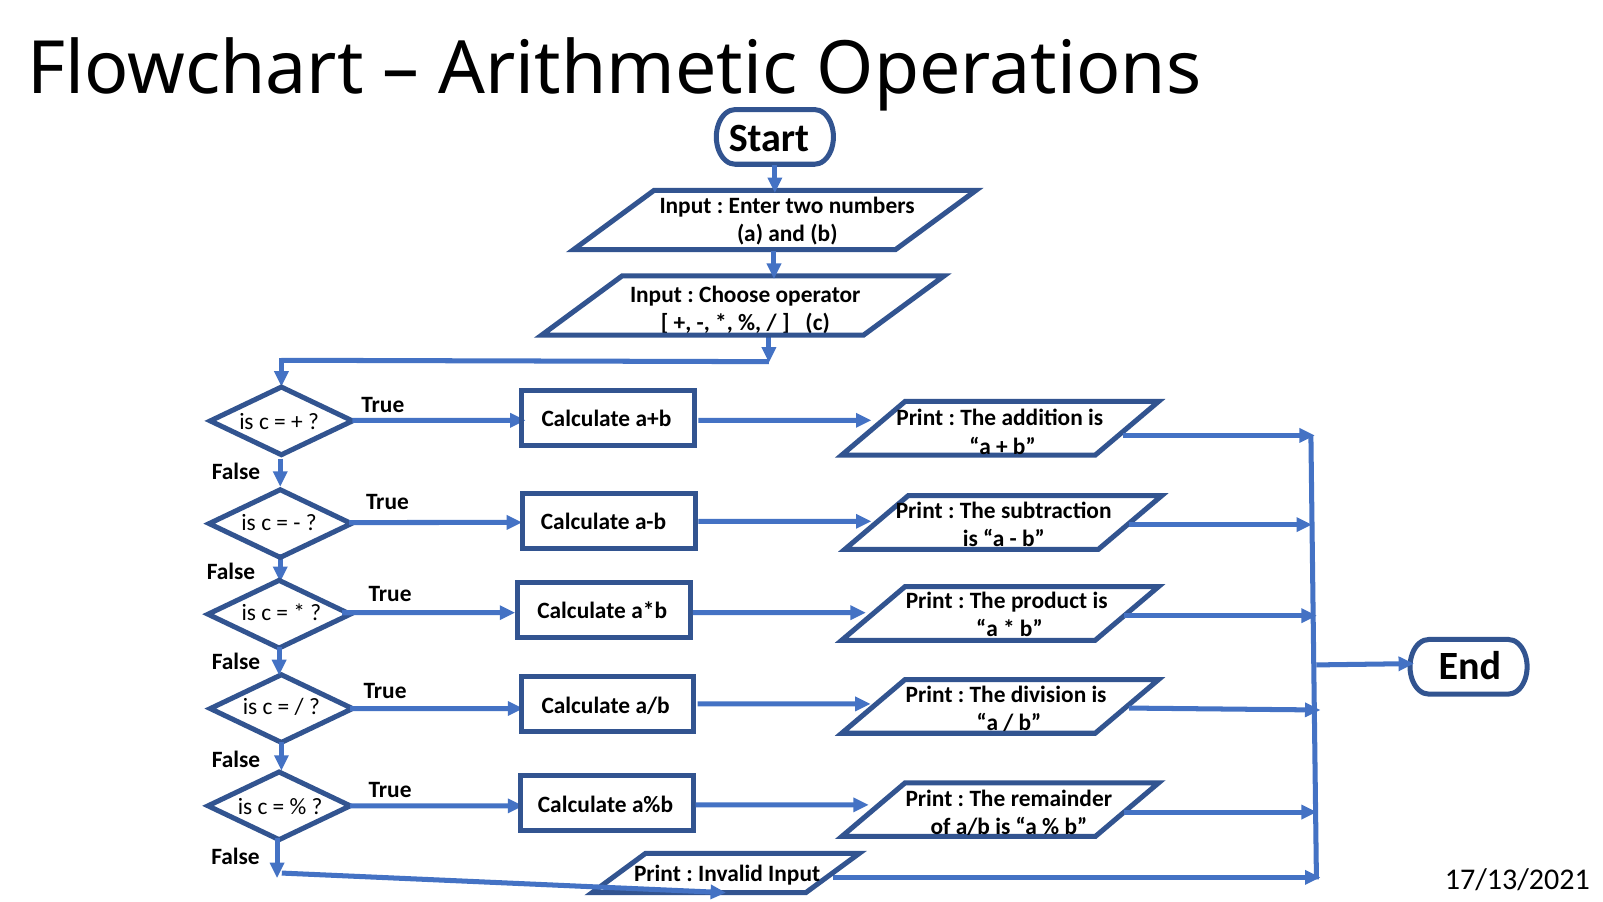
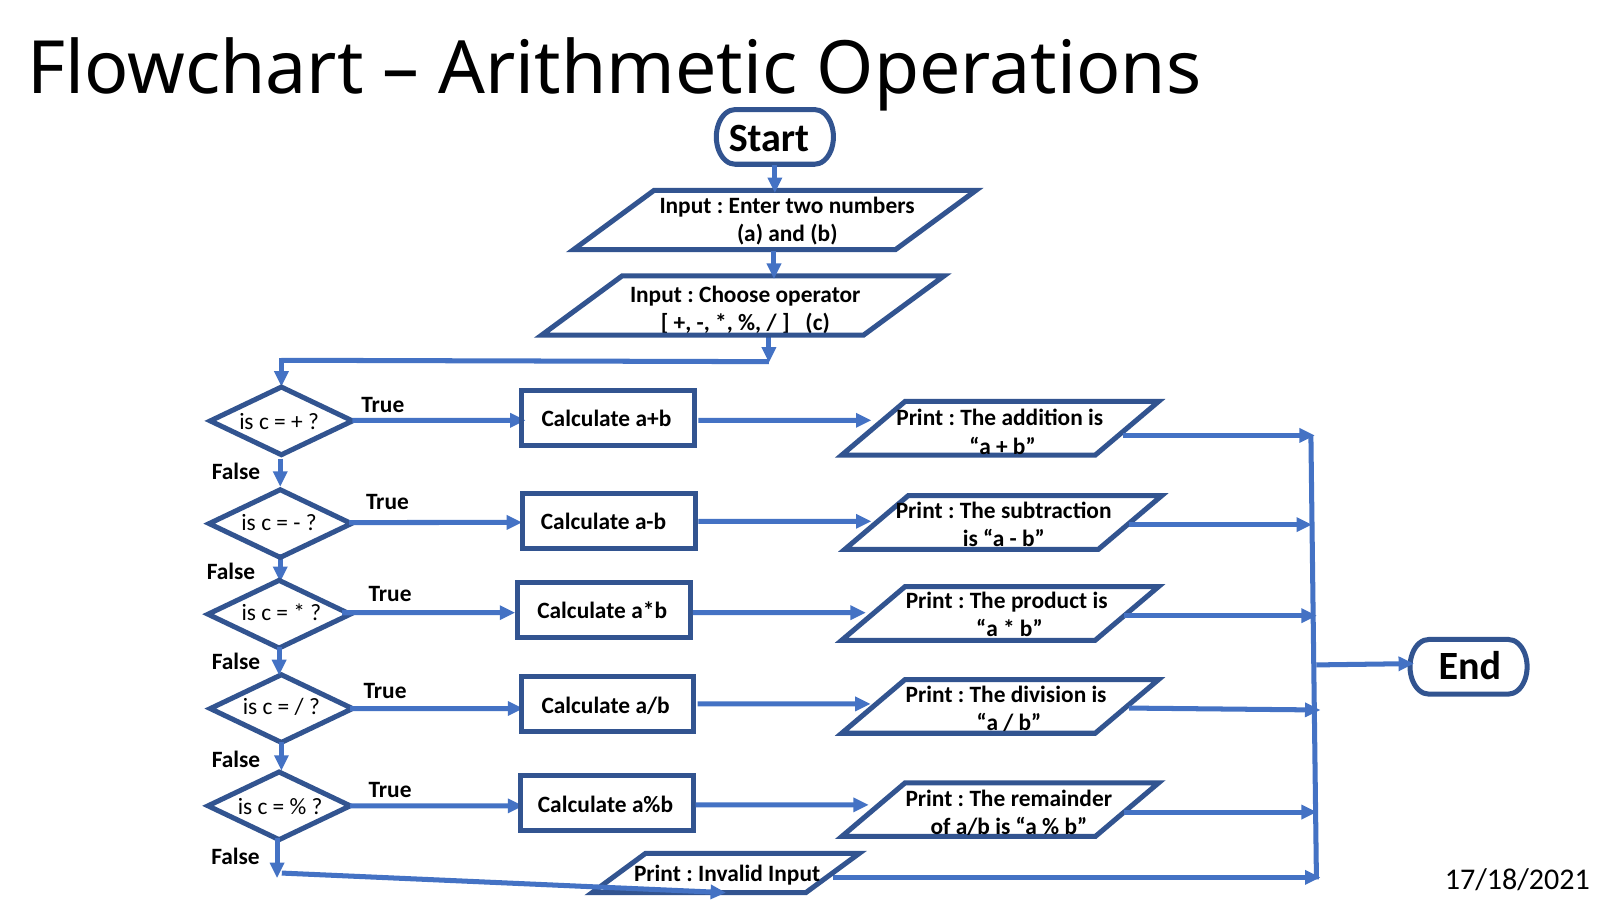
17/13/2021: 17/13/2021 -> 17/18/2021
